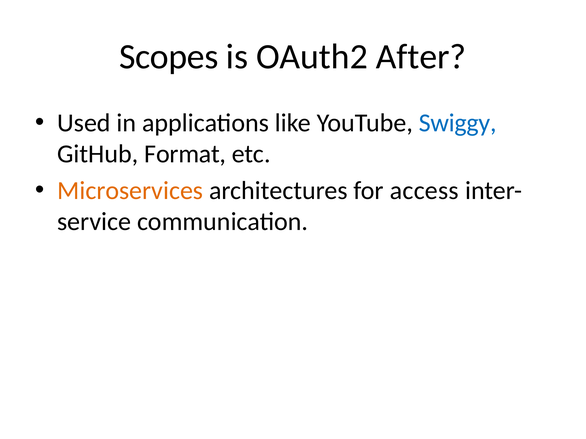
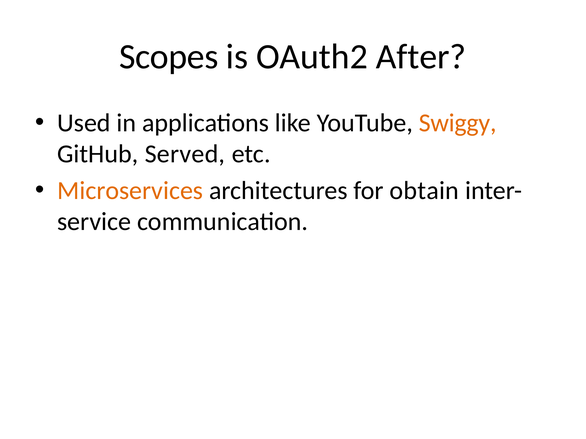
Swiggy colour: blue -> orange
Format: Format -> Served
access: access -> obtain
